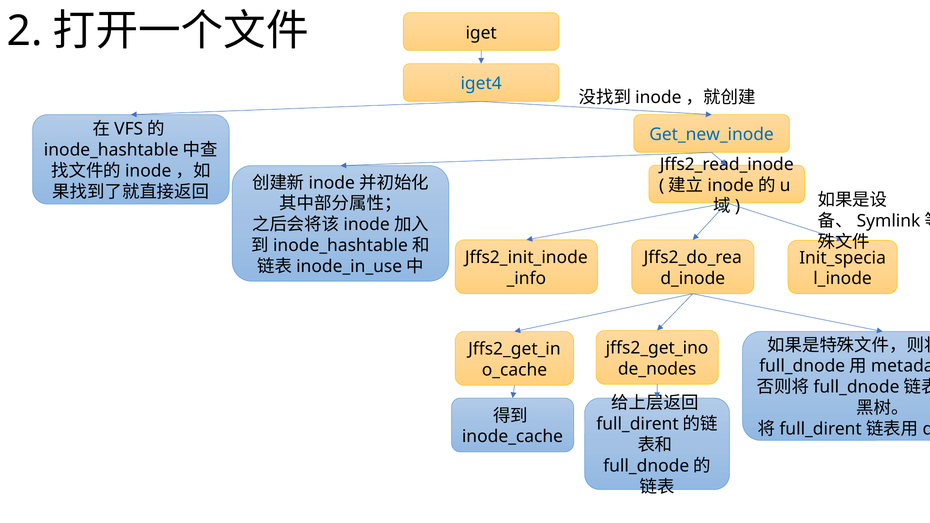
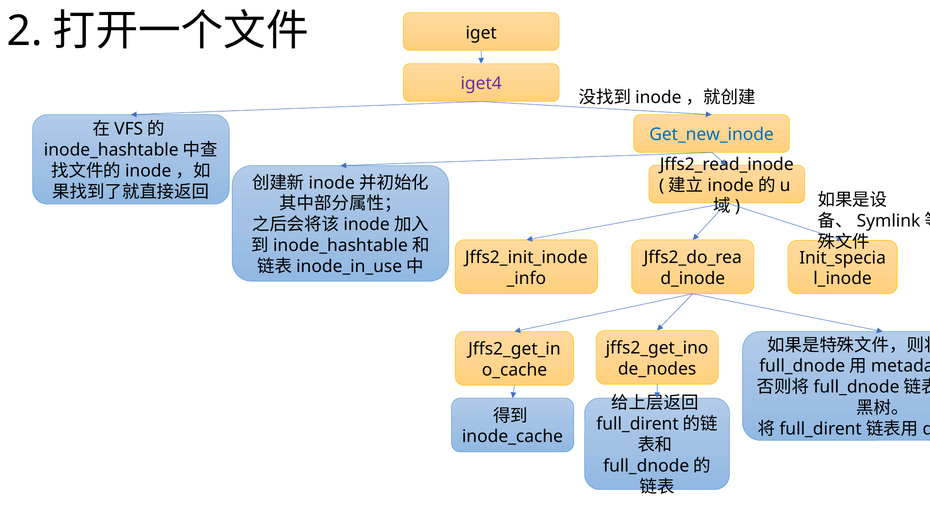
iget4 colour: blue -> purple
